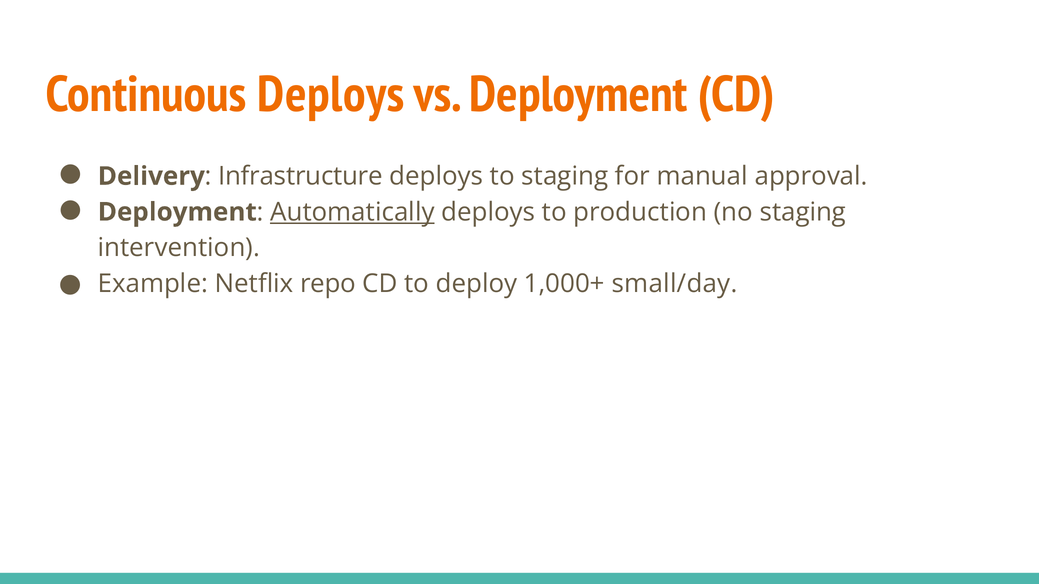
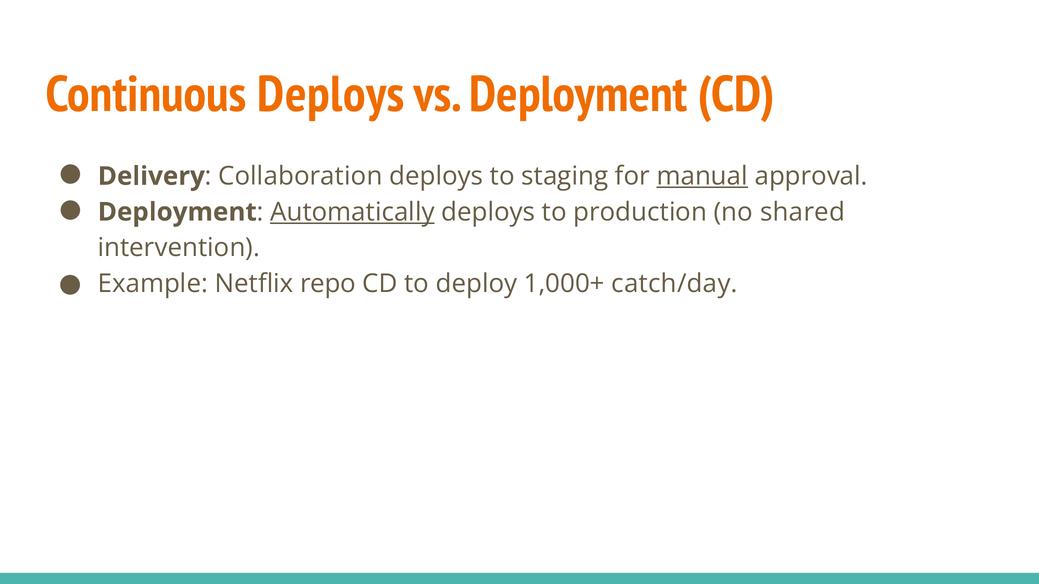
Infrastructure: Infrastructure -> Collaboration
manual underline: none -> present
no staging: staging -> shared
small/day: small/day -> catch/day
